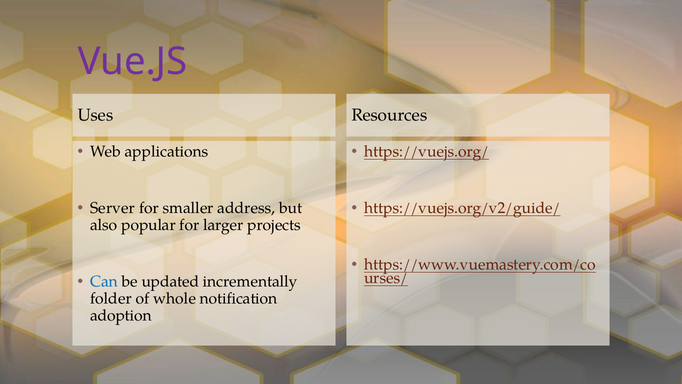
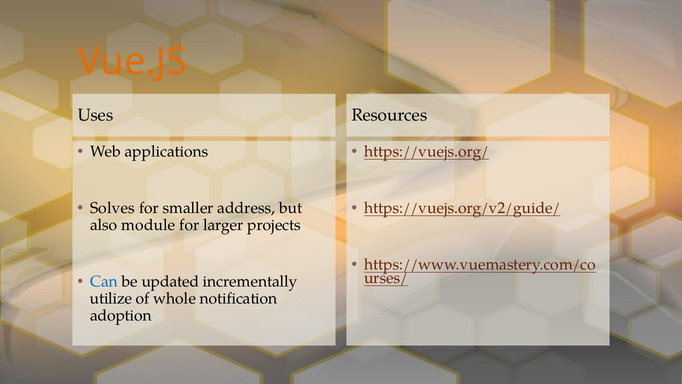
Vue.JS colour: purple -> orange
Server: Server -> Solves
popular: popular -> module
folder: folder -> utilize
